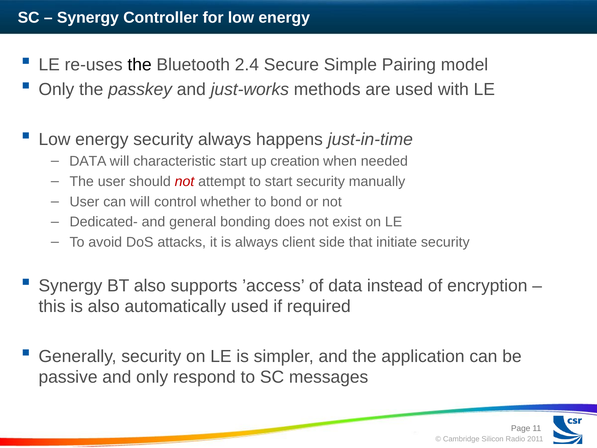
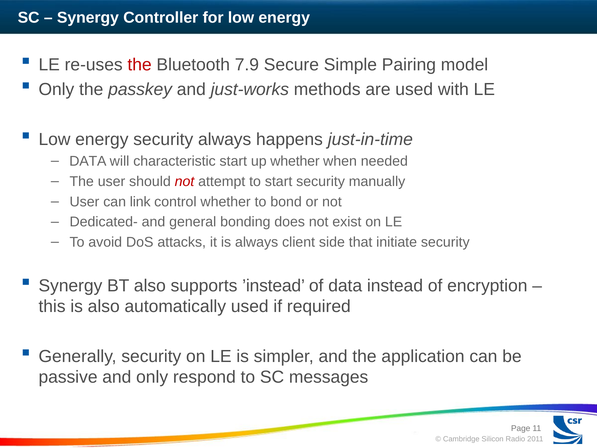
the at (140, 65) colour: black -> red
2.4: 2.4 -> 7.9
up creation: creation -> whether
can will: will -> link
’access: ’access -> ’instead
